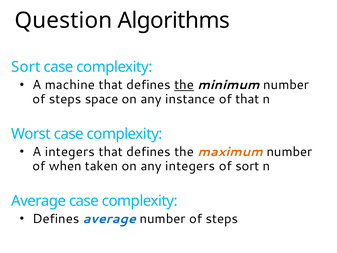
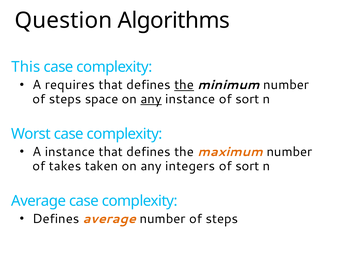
Sort at (26, 67): Sort -> This
machine: machine -> requires
any at (151, 99) underline: none -> present
instance of that: that -> sort
A integers: integers -> instance
when: when -> takes
average at (110, 219) colour: blue -> orange
